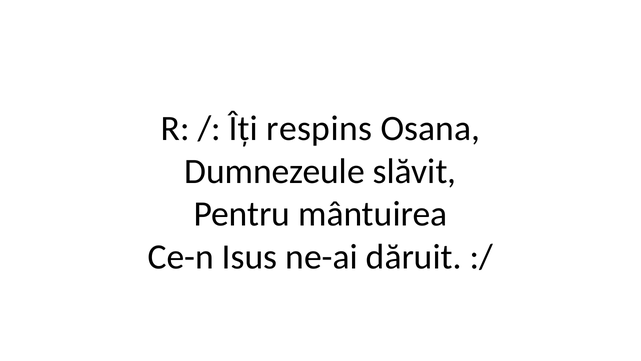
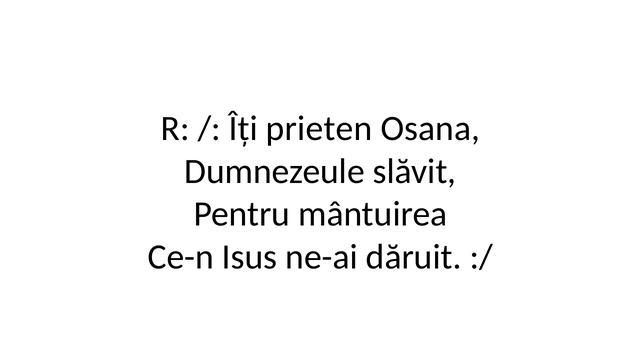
respins: respins -> prieten
